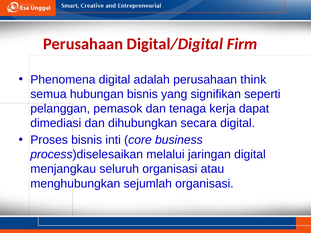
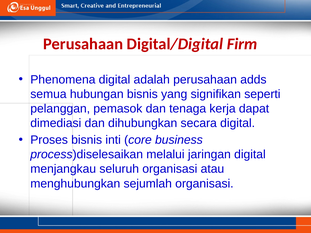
think: think -> adds
